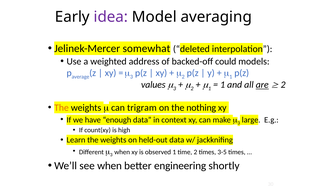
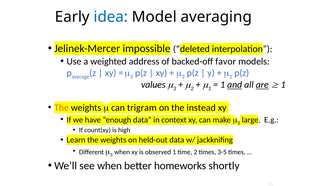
idea colour: purple -> blue
somewhat: somewhat -> impossible
could: could -> favor
and underline: none -> present
2 at (283, 85): 2 -> 1
nothing: nothing -> instead
engineering: engineering -> homeworks
